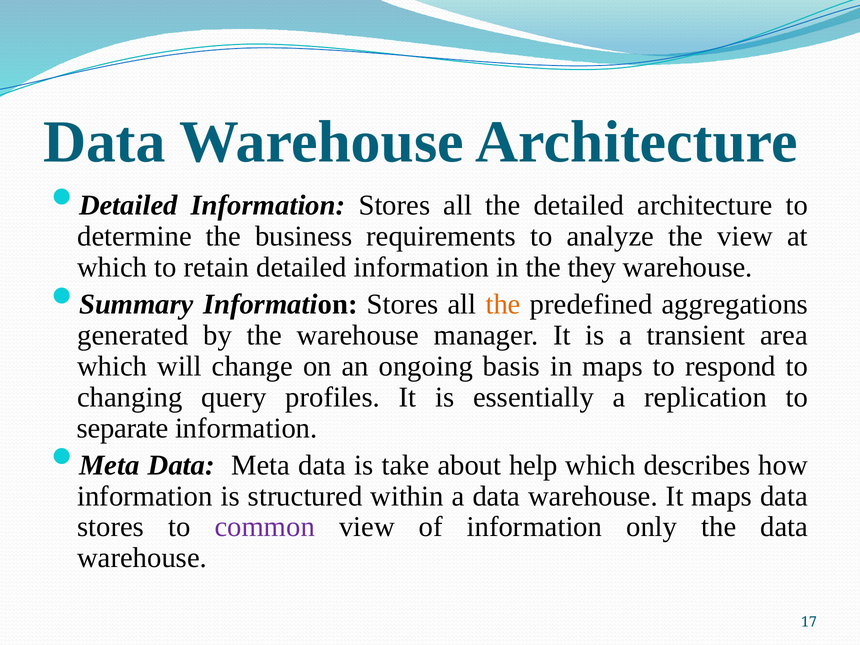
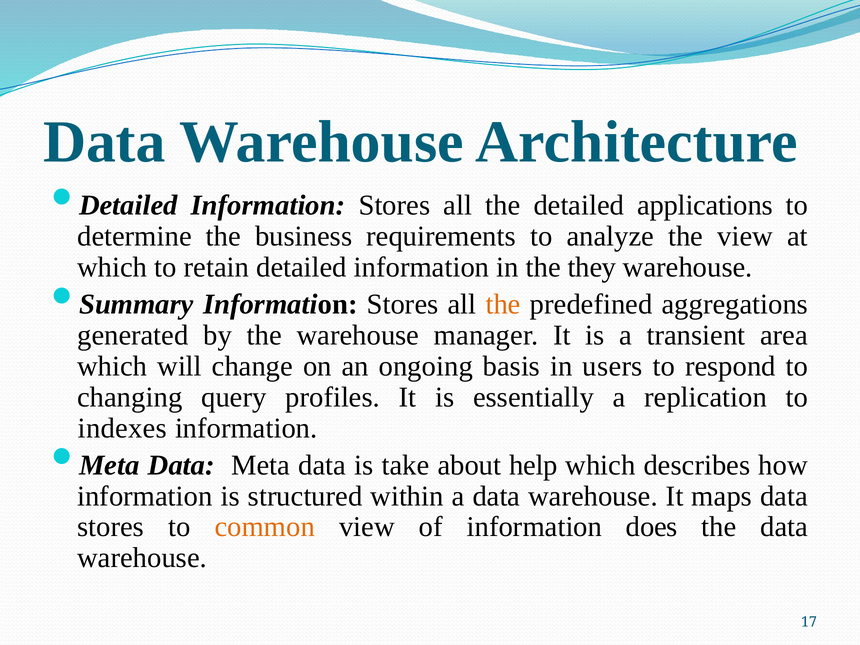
detailed architecture: architecture -> applications
in maps: maps -> users
separate: separate -> indexes
common colour: purple -> orange
only: only -> does
